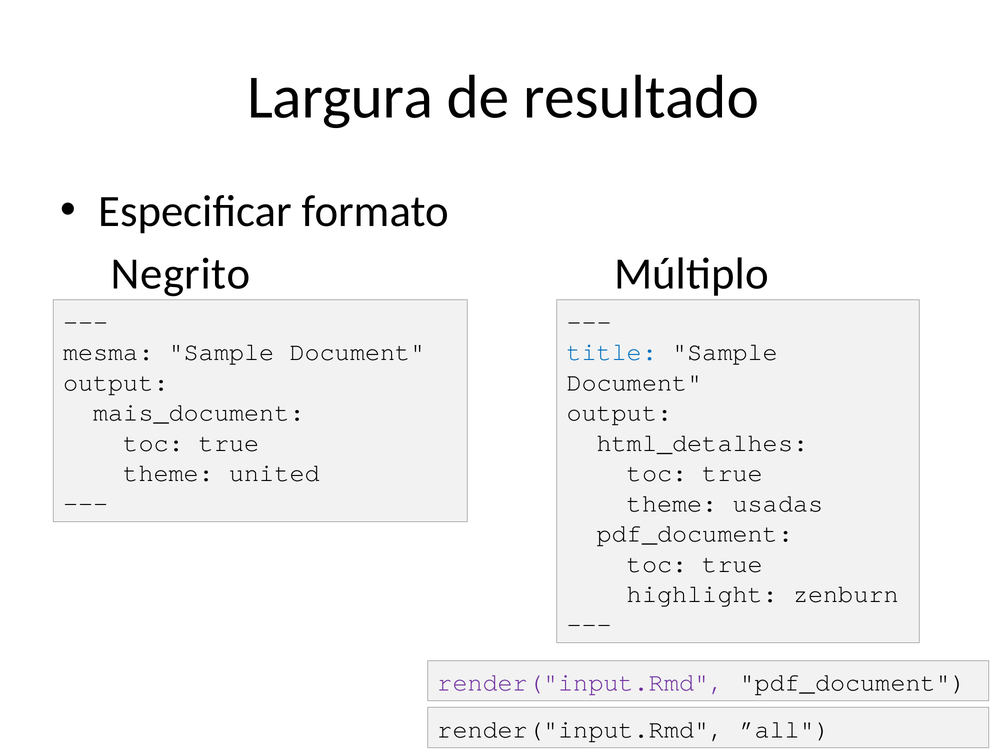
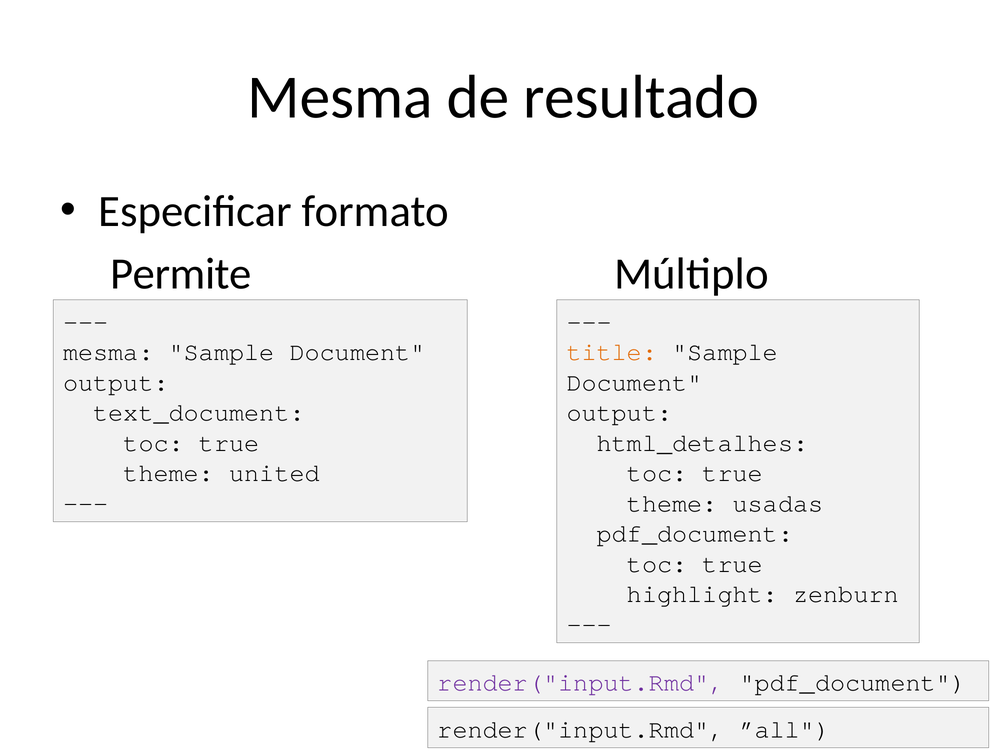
Largura at (340, 97): Largura -> Mesma
Negrito: Negrito -> Permite
title colour: blue -> orange
mais_document: mais_document -> text_document
